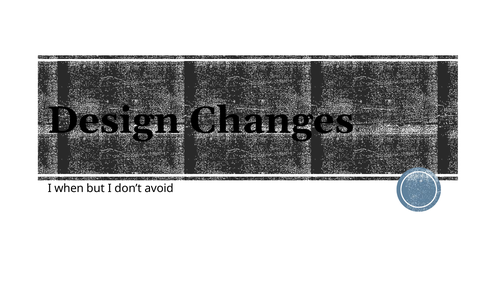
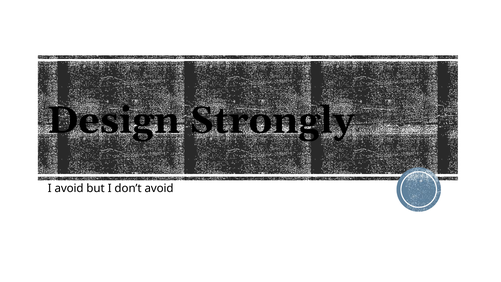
Changes: Changes -> Strongly
I when: when -> avoid
